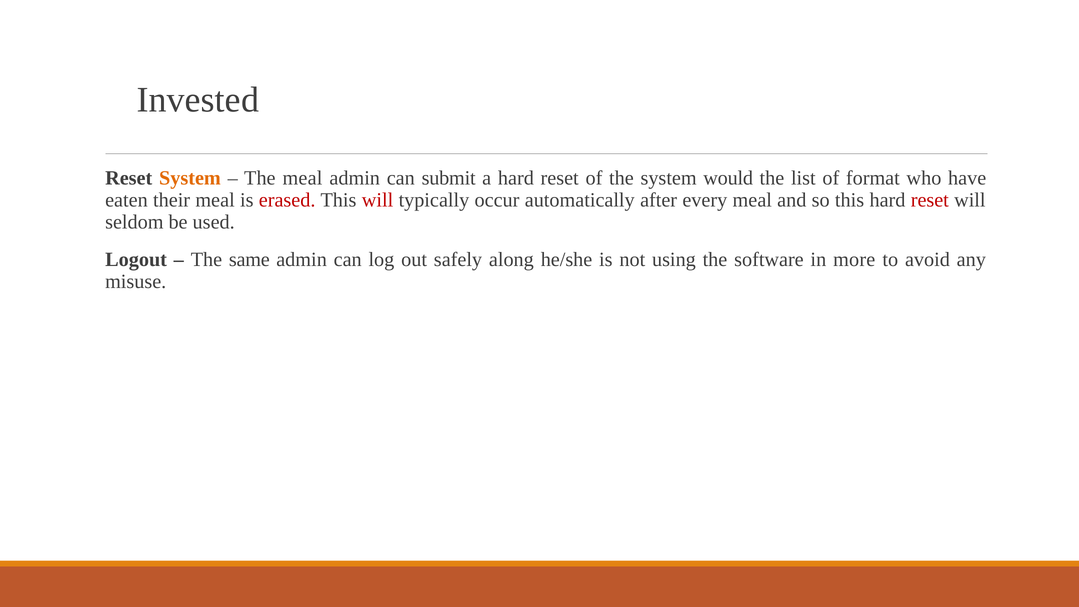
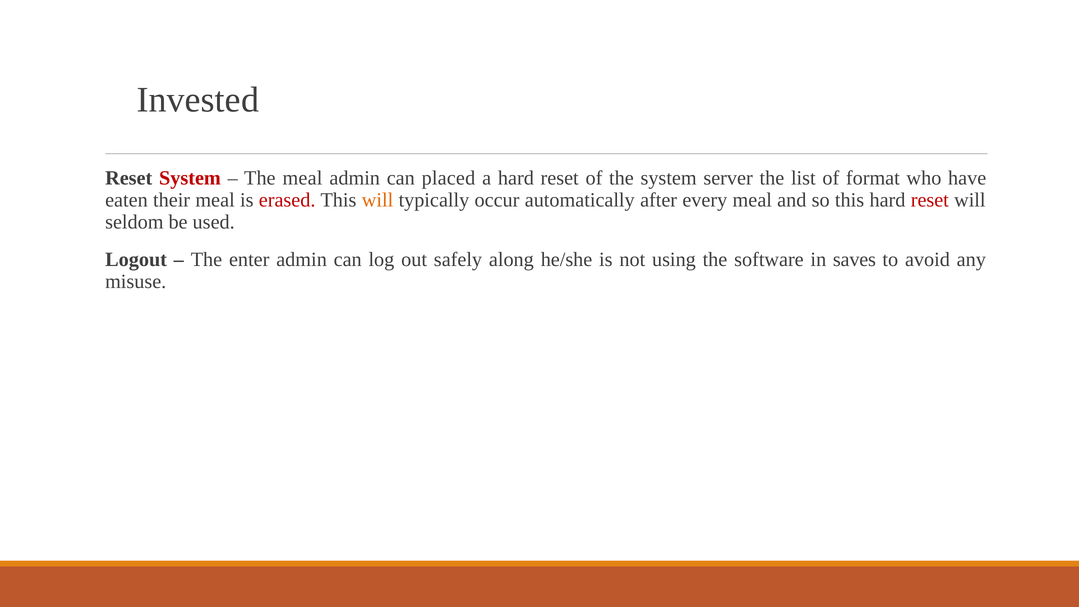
System at (190, 178) colour: orange -> red
submit: submit -> placed
would: would -> server
will at (378, 200) colour: red -> orange
same: same -> enter
more: more -> saves
